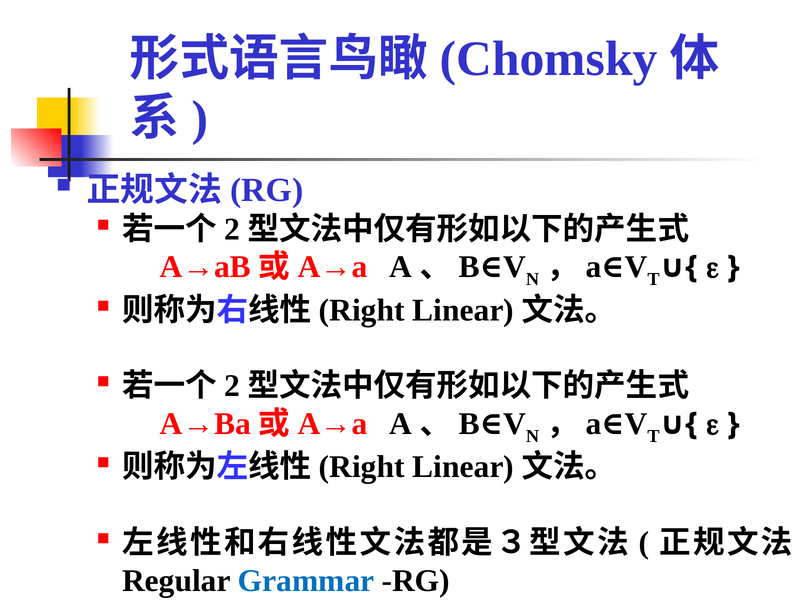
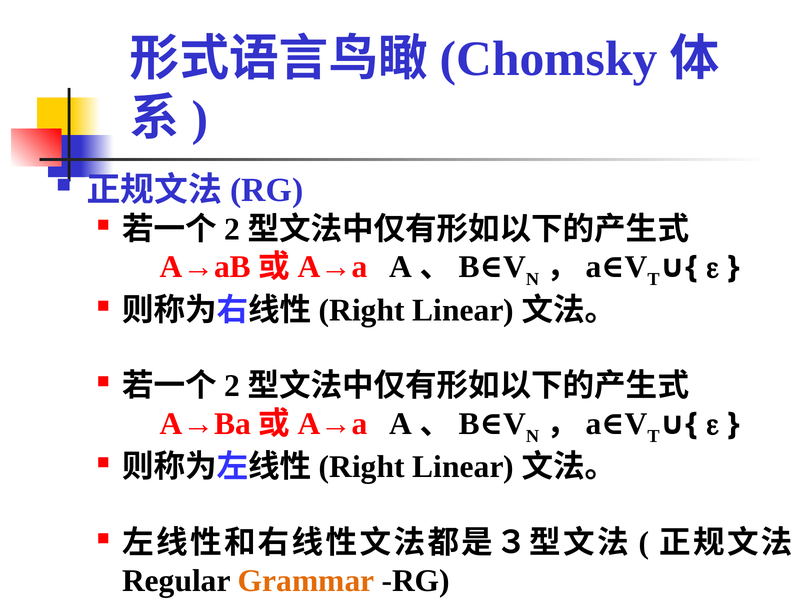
Grammar colour: blue -> orange
